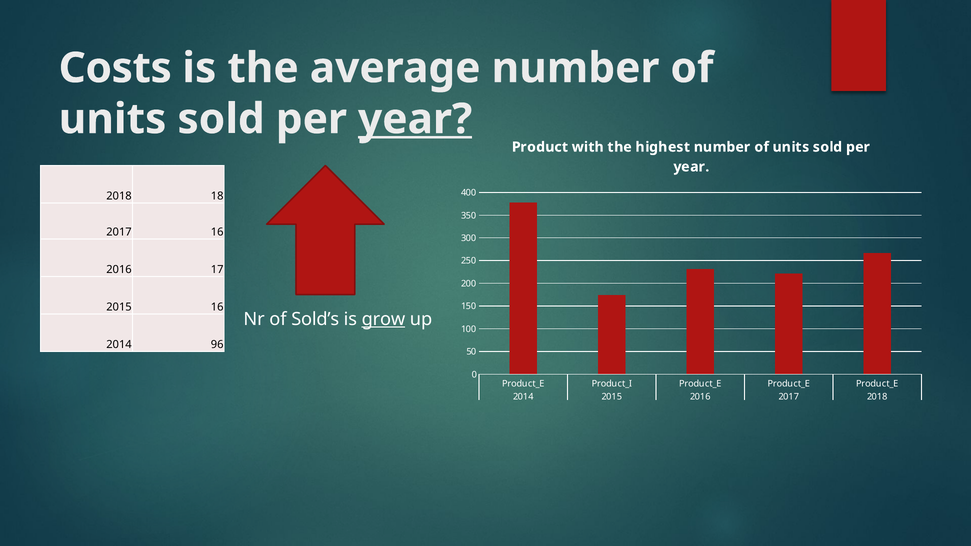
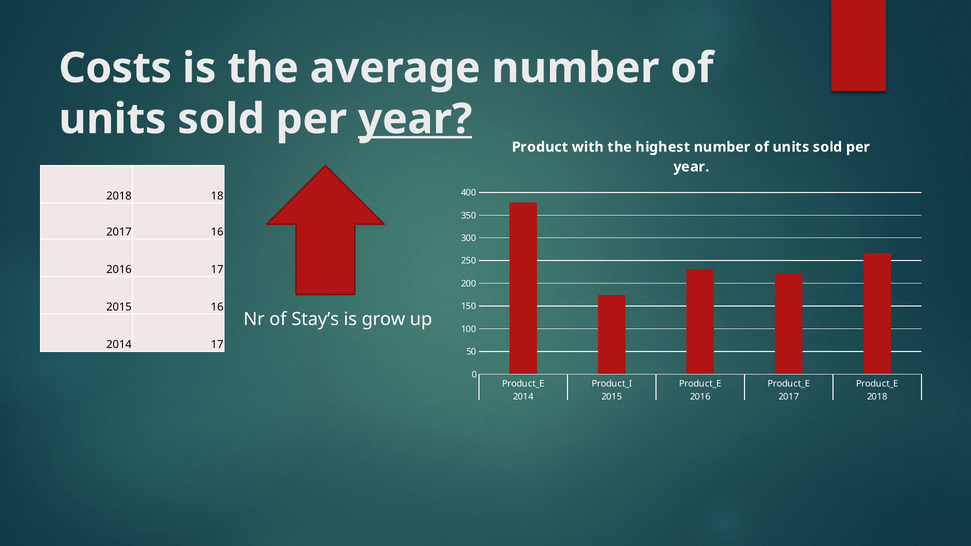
Sold’s: Sold’s -> Stay’s
grow underline: present -> none
2014 96: 96 -> 17
